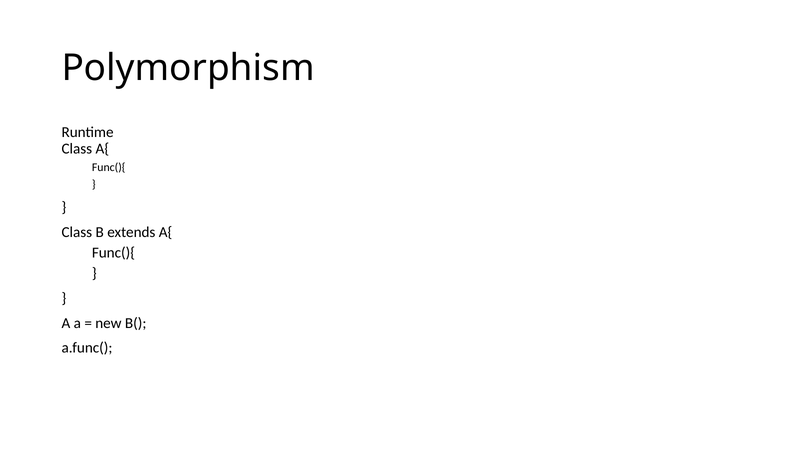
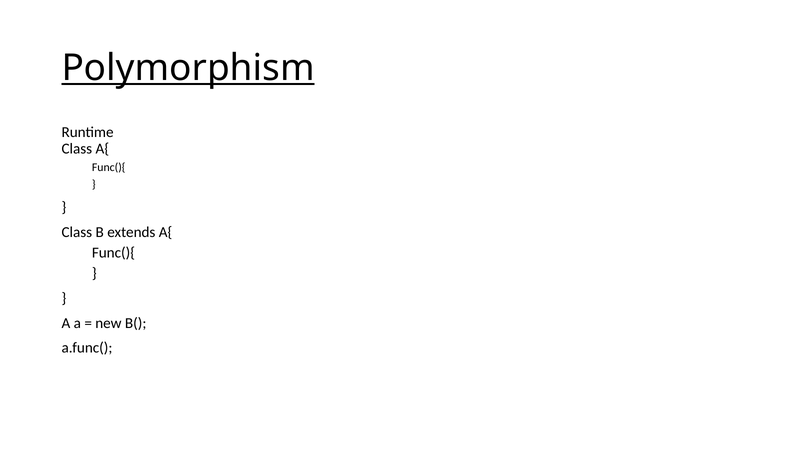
Polymorphism underline: none -> present
